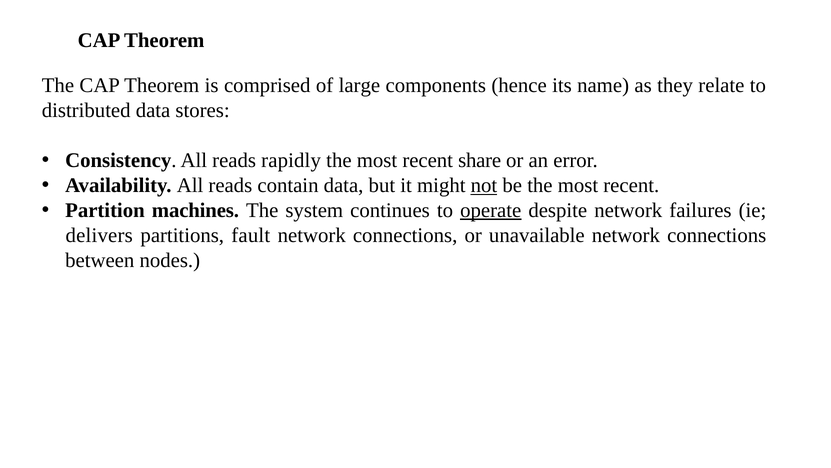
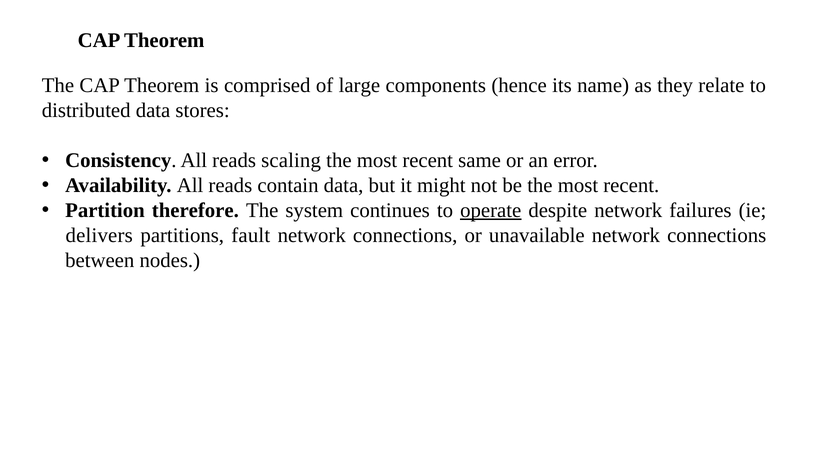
rapidly: rapidly -> scaling
share: share -> same
not underline: present -> none
machines: machines -> therefore
